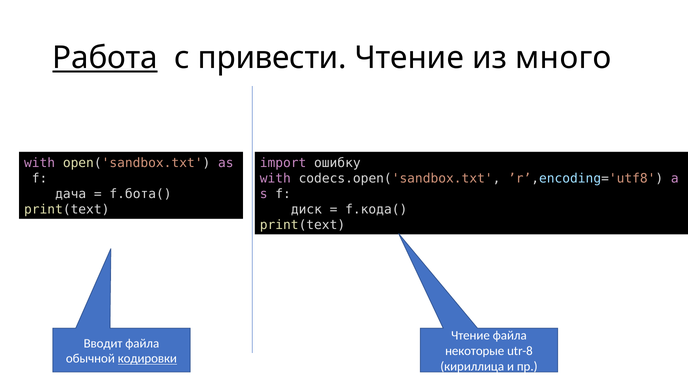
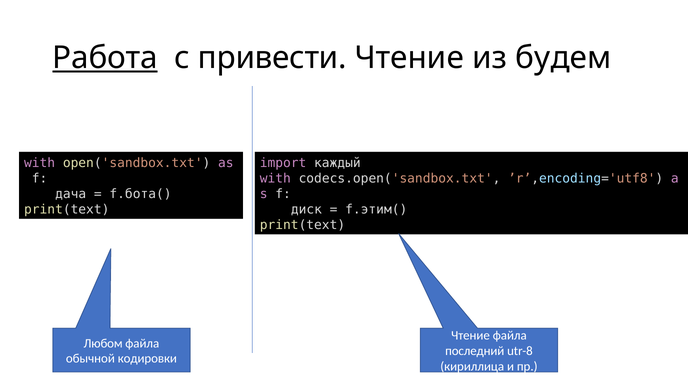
много: много -> будем
ошибку: ошибку -> каждый
f.кода(: f.кода( -> f.этим(
Вводит: Вводит -> Любом
некоторые: некоторые -> последний
кодировки underline: present -> none
